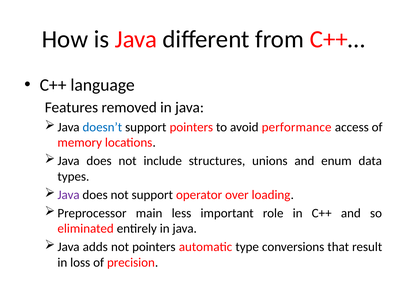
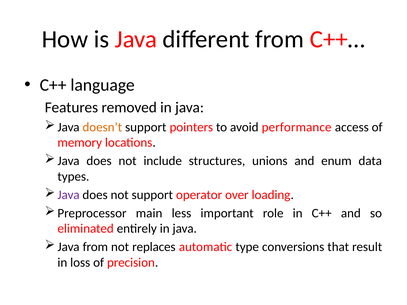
doesn’t colour: blue -> orange
Java adds: adds -> from
not pointers: pointers -> replaces
